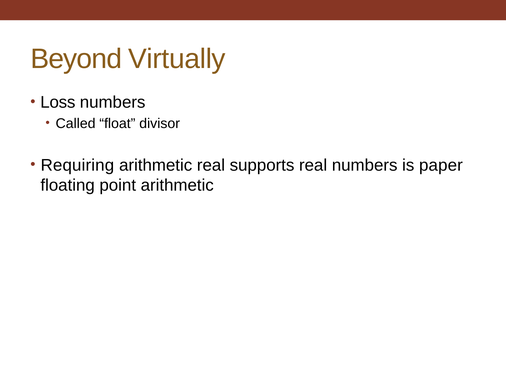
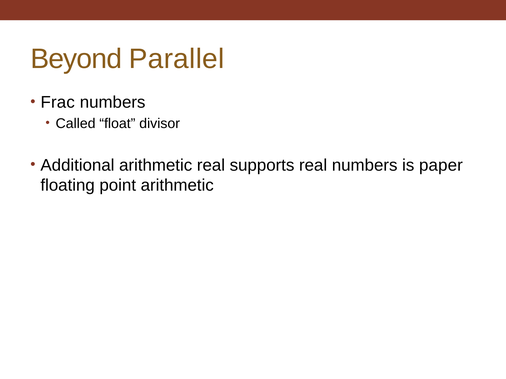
Virtually: Virtually -> Parallel
Loss: Loss -> Frac
Requiring: Requiring -> Additional
